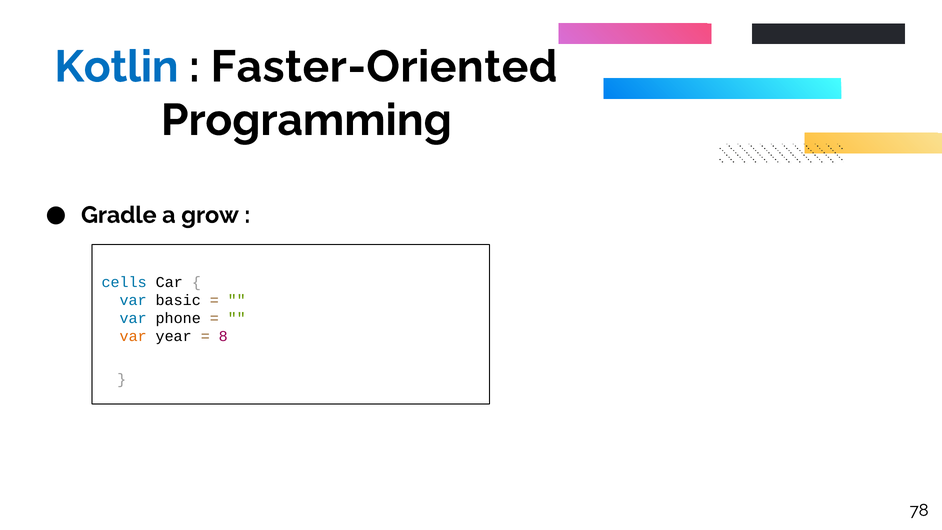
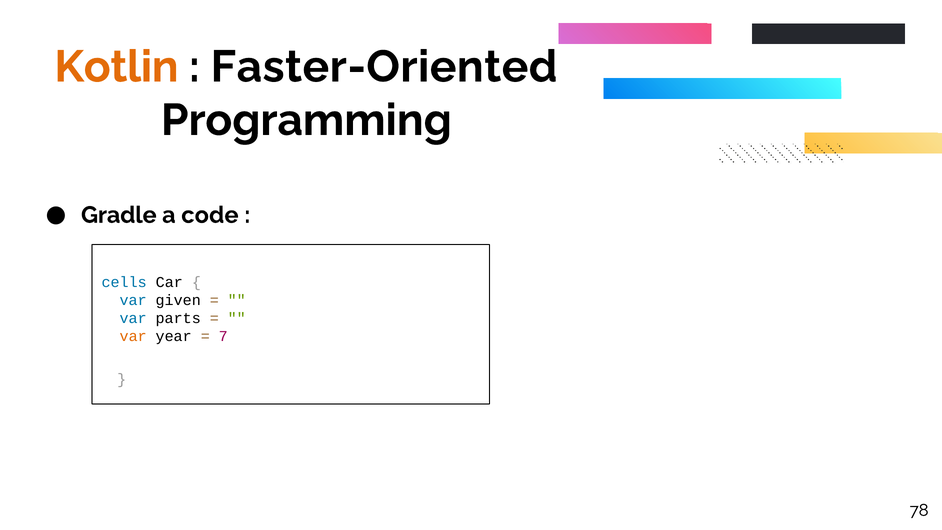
Kotlin colour: blue -> orange
grow: grow -> code
basic: basic -> given
phone: phone -> parts
8: 8 -> 7
